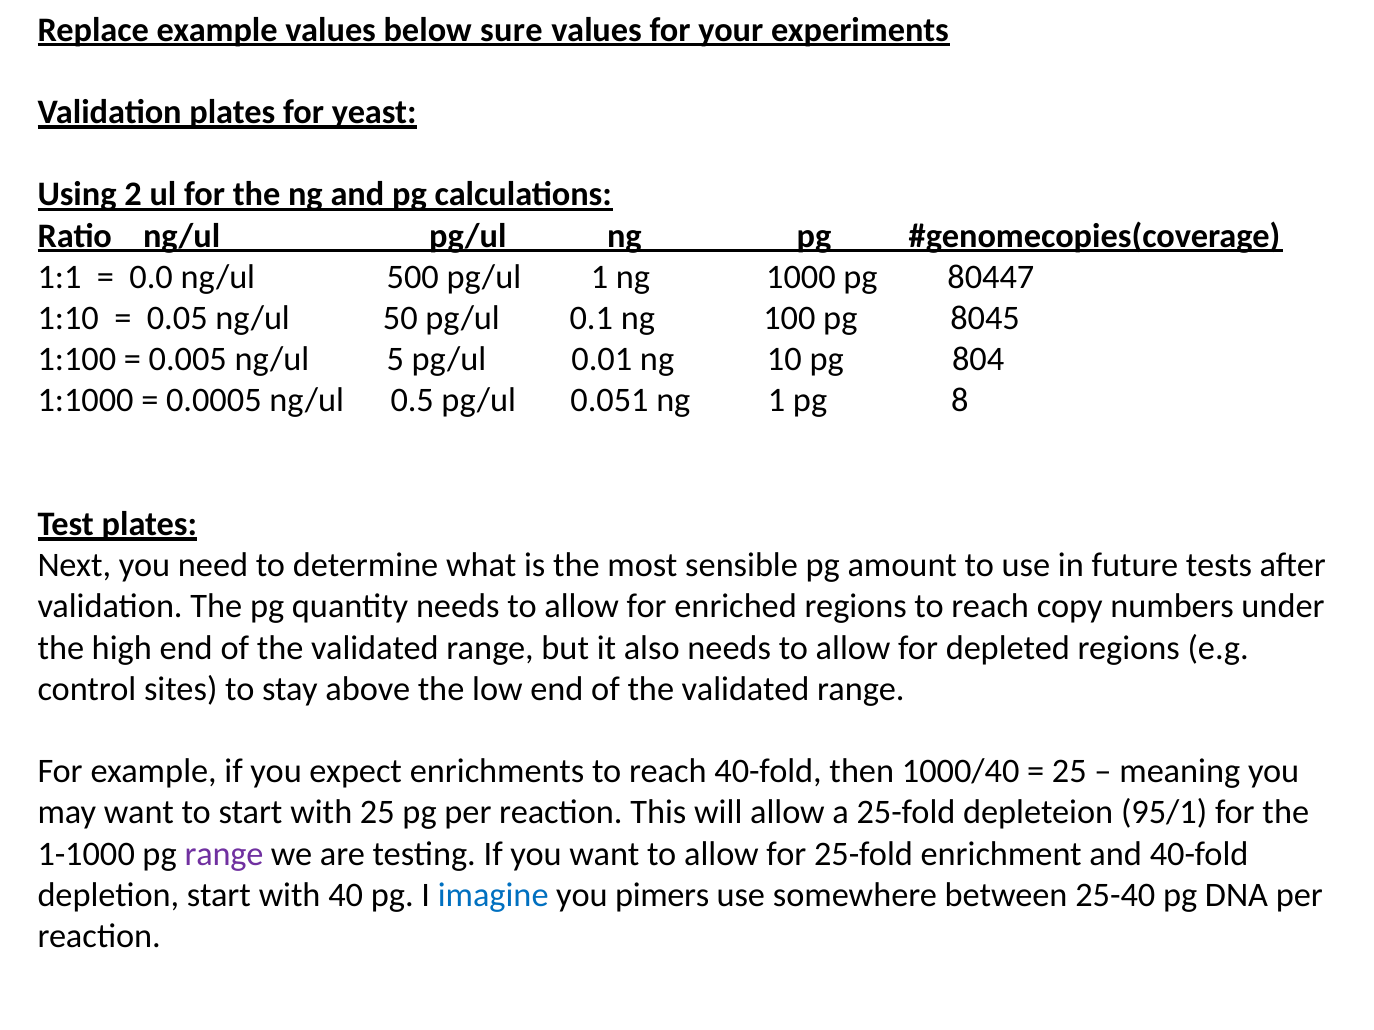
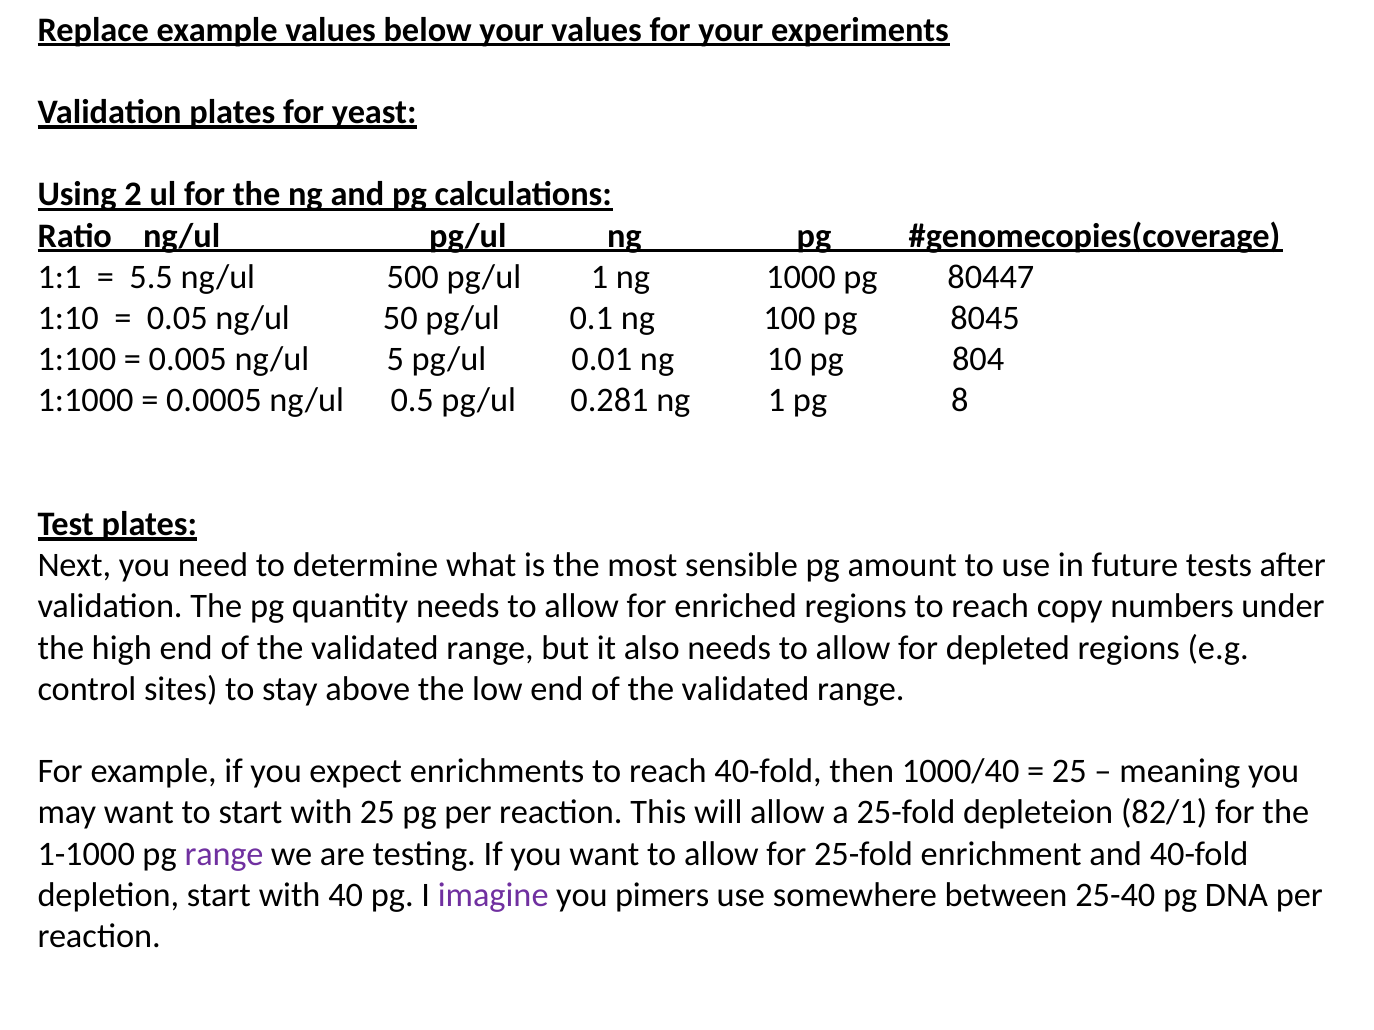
below sure: sure -> your
0.0: 0.0 -> 5.5
0.051: 0.051 -> 0.281
95/1: 95/1 -> 82/1
imagine colour: blue -> purple
